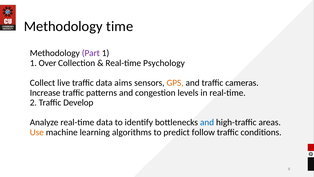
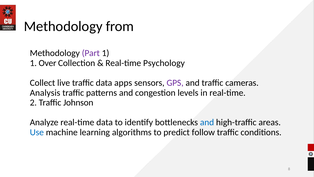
time: time -> from
aims: aims -> apps
GPS colour: orange -> purple
Increase: Increase -> Analysis
Develop: Develop -> Johnson
Use colour: orange -> blue
